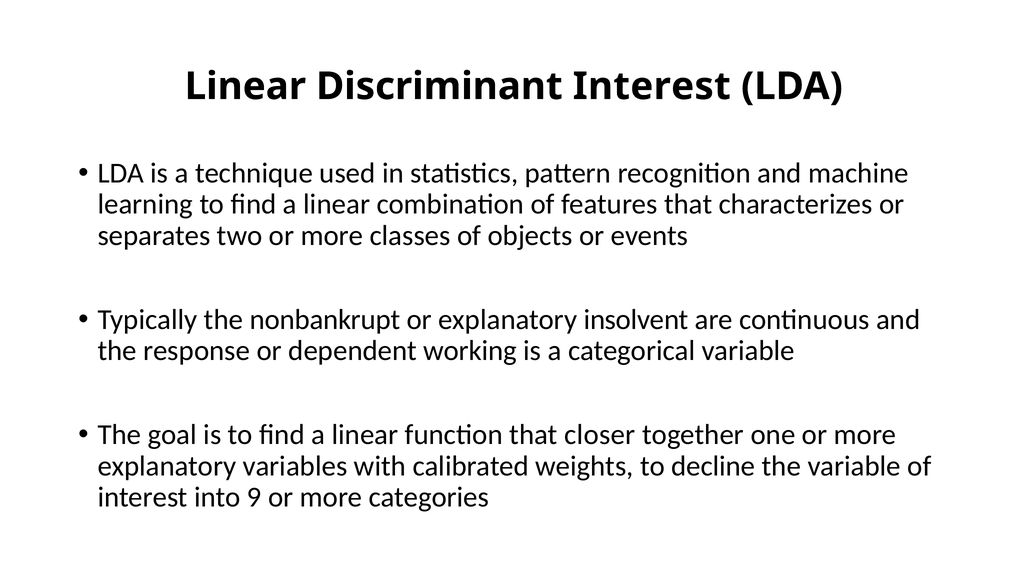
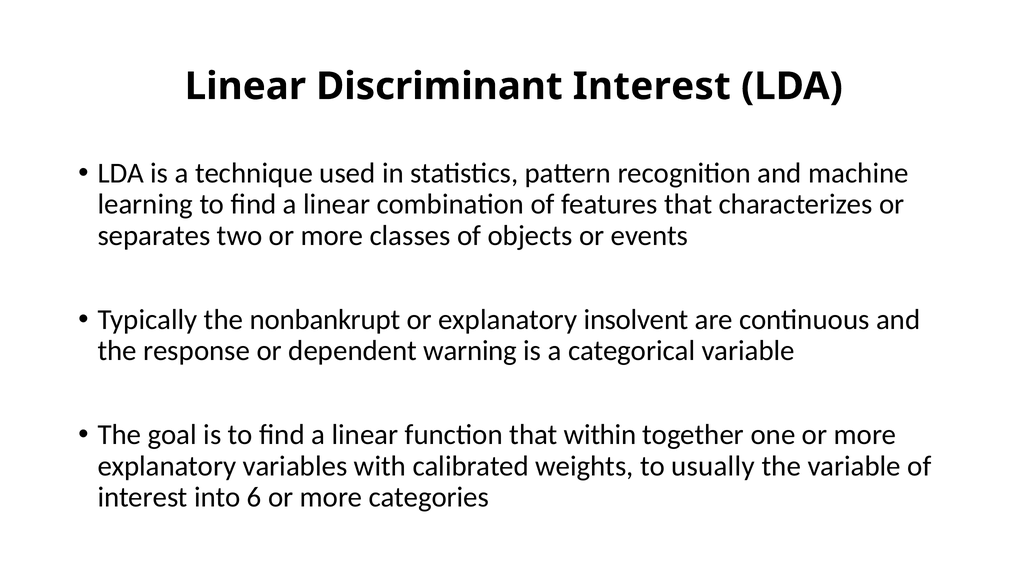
working: working -> warning
closer: closer -> within
decline: decline -> usually
9: 9 -> 6
